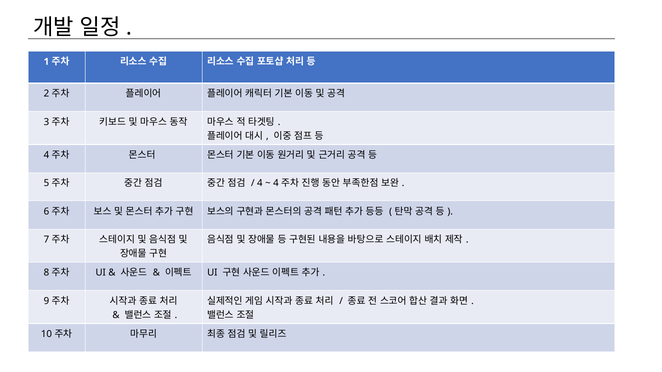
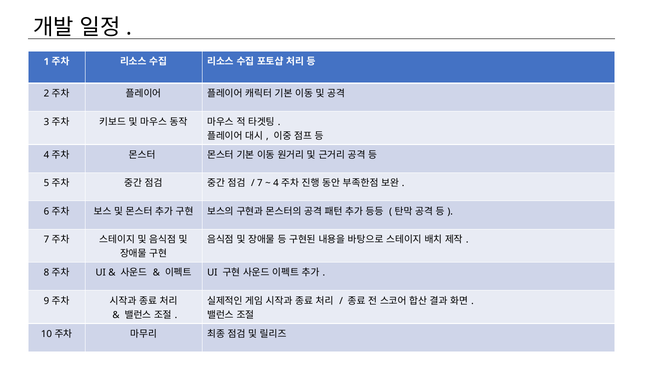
4 at (260, 183): 4 -> 7
